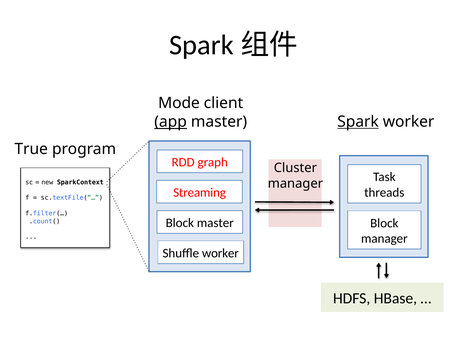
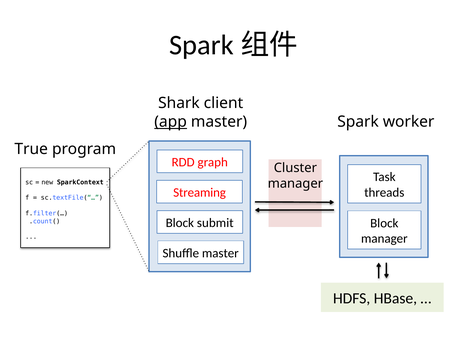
Mode: Mode -> Shark
Spark underline: present -> none
Block master: master -> submit
Shuffle worker: worker -> master
